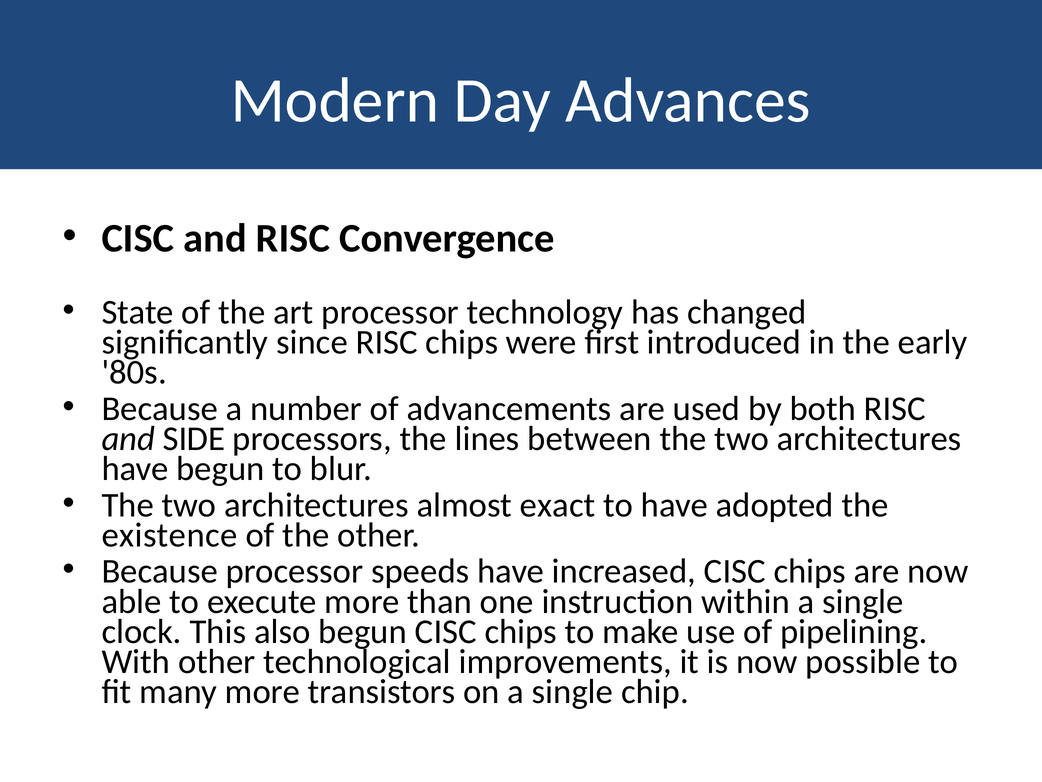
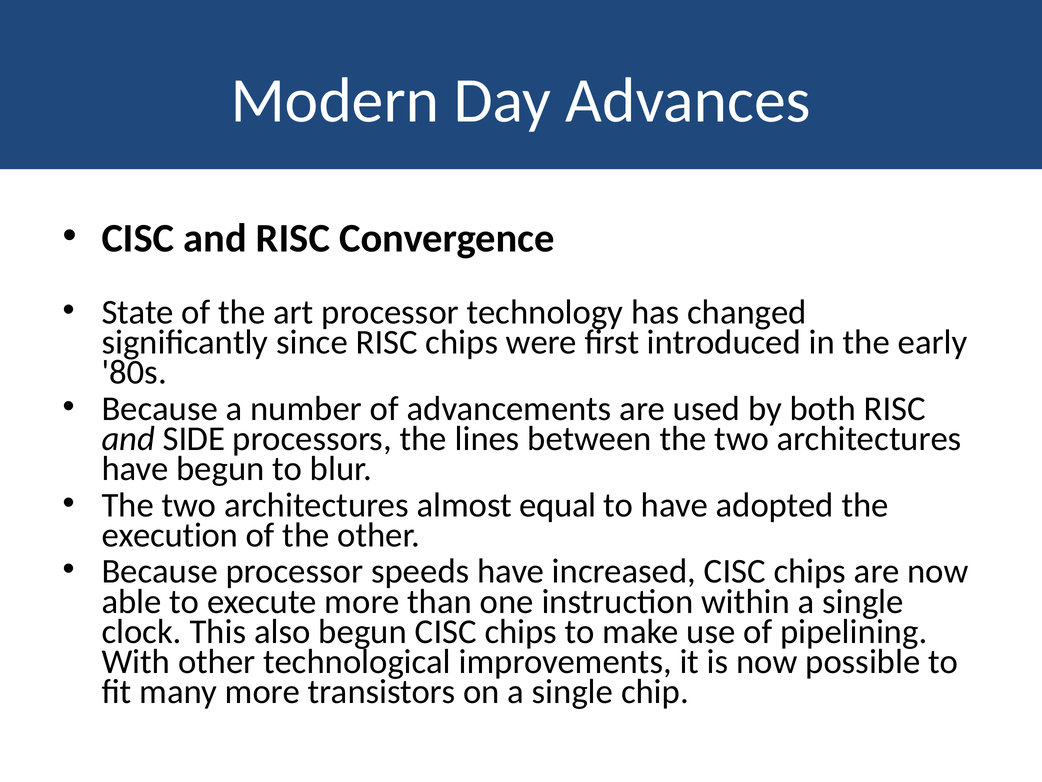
exact: exact -> equal
existence: existence -> execution
